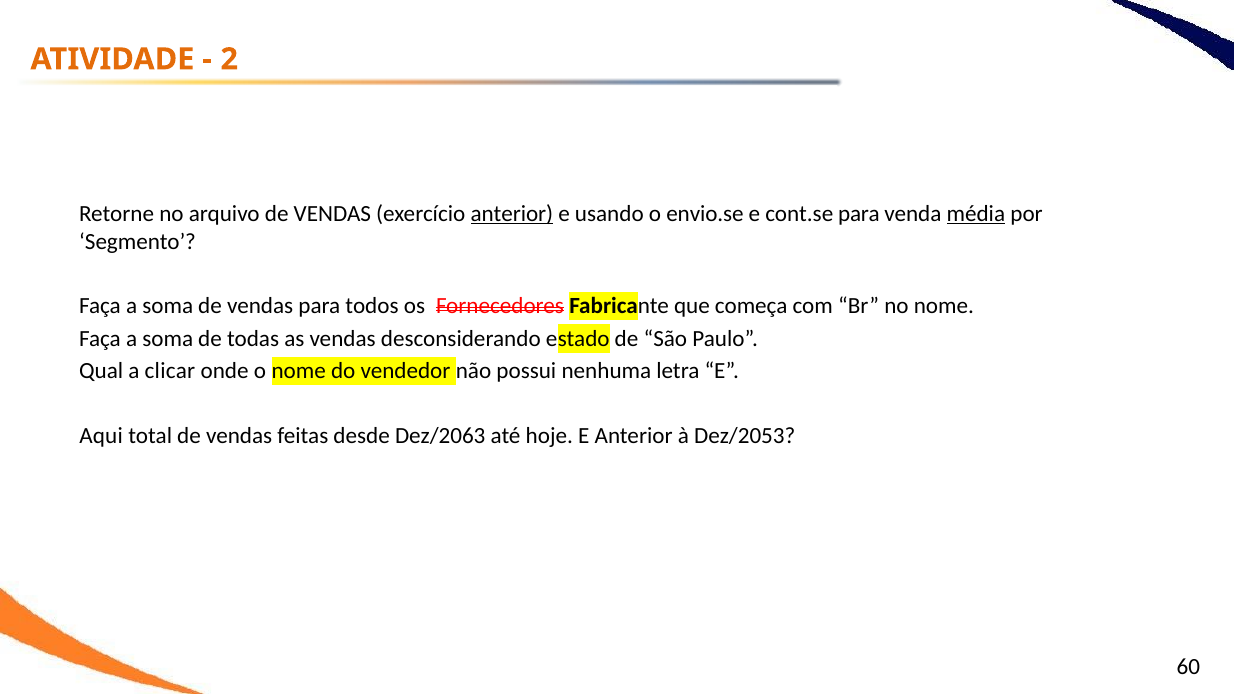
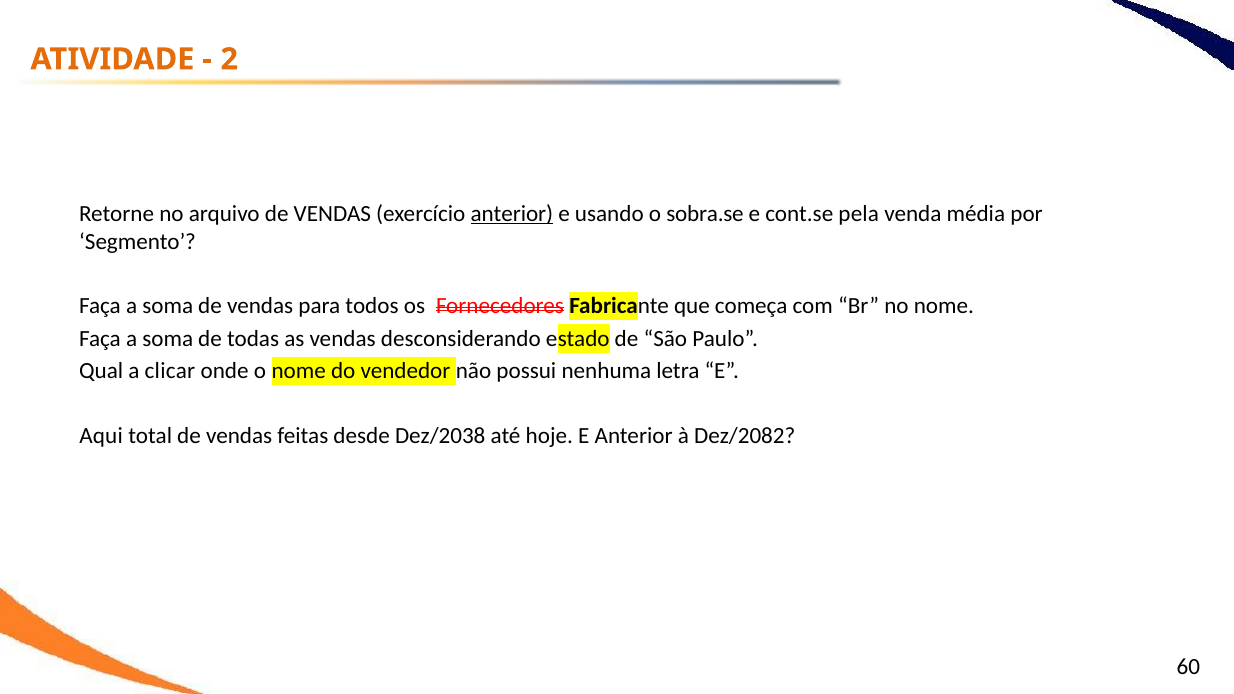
envio.se: envio.se -> sobra.se
cont.se para: para -> pela
média underline: present -> none
Dez/2063: Dez/2063 -> Dez/2038
Dez/2053: Dez/2053 -> Dez/2082
